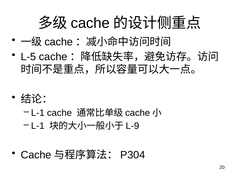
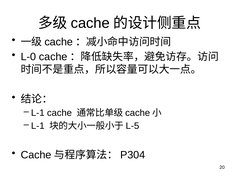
L-5: L-5 -> L-0
L-9: L-9 -> L-5
